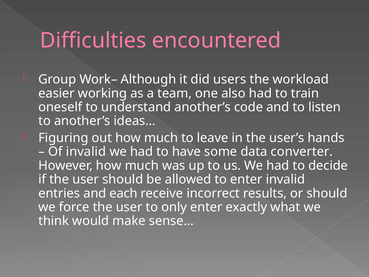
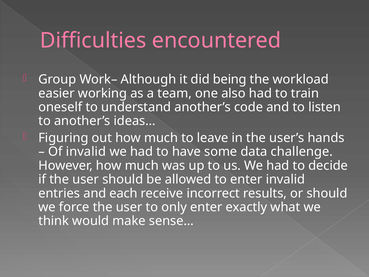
users: users -> being
converter: converter -> challenge
